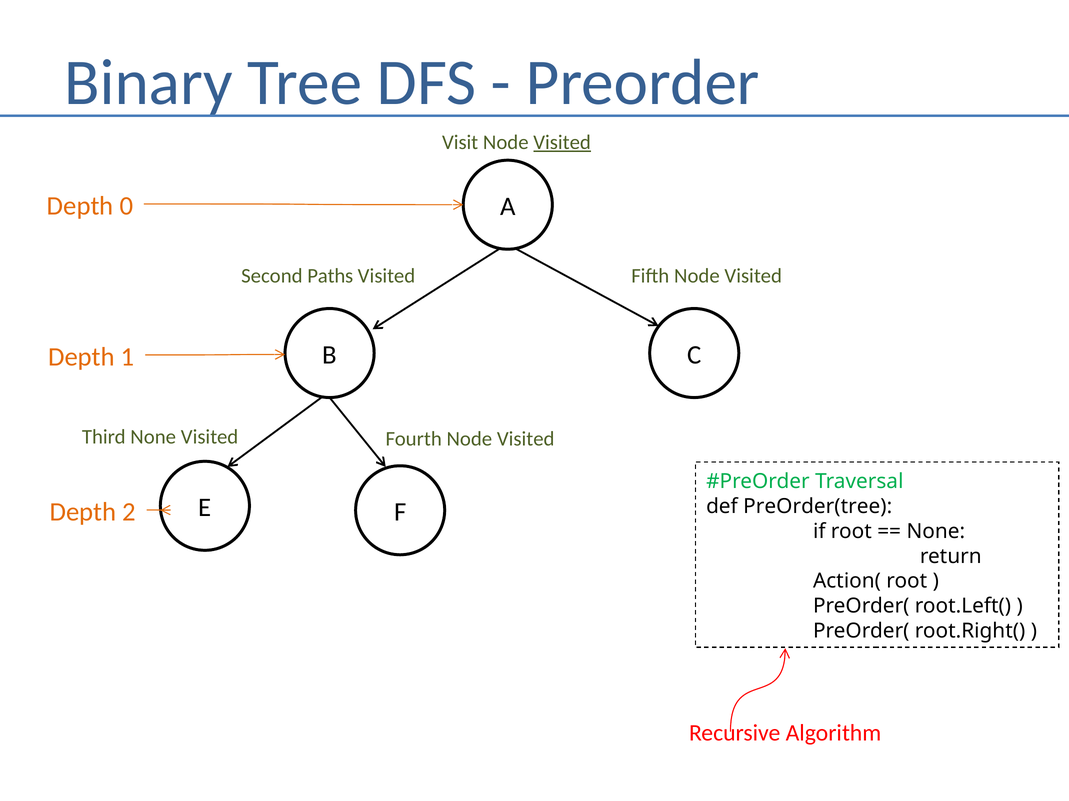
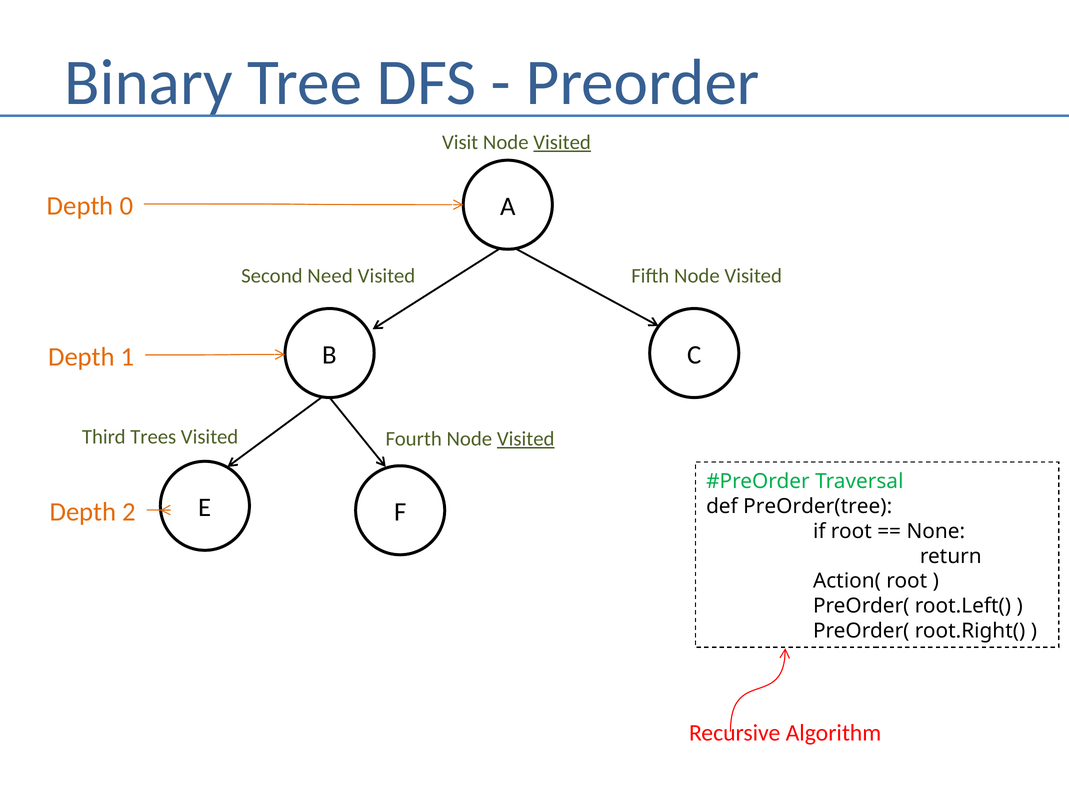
Paths: Paths -> Need
Third None: None -> Trees
Visited at (526, 439) underline: none -> present
